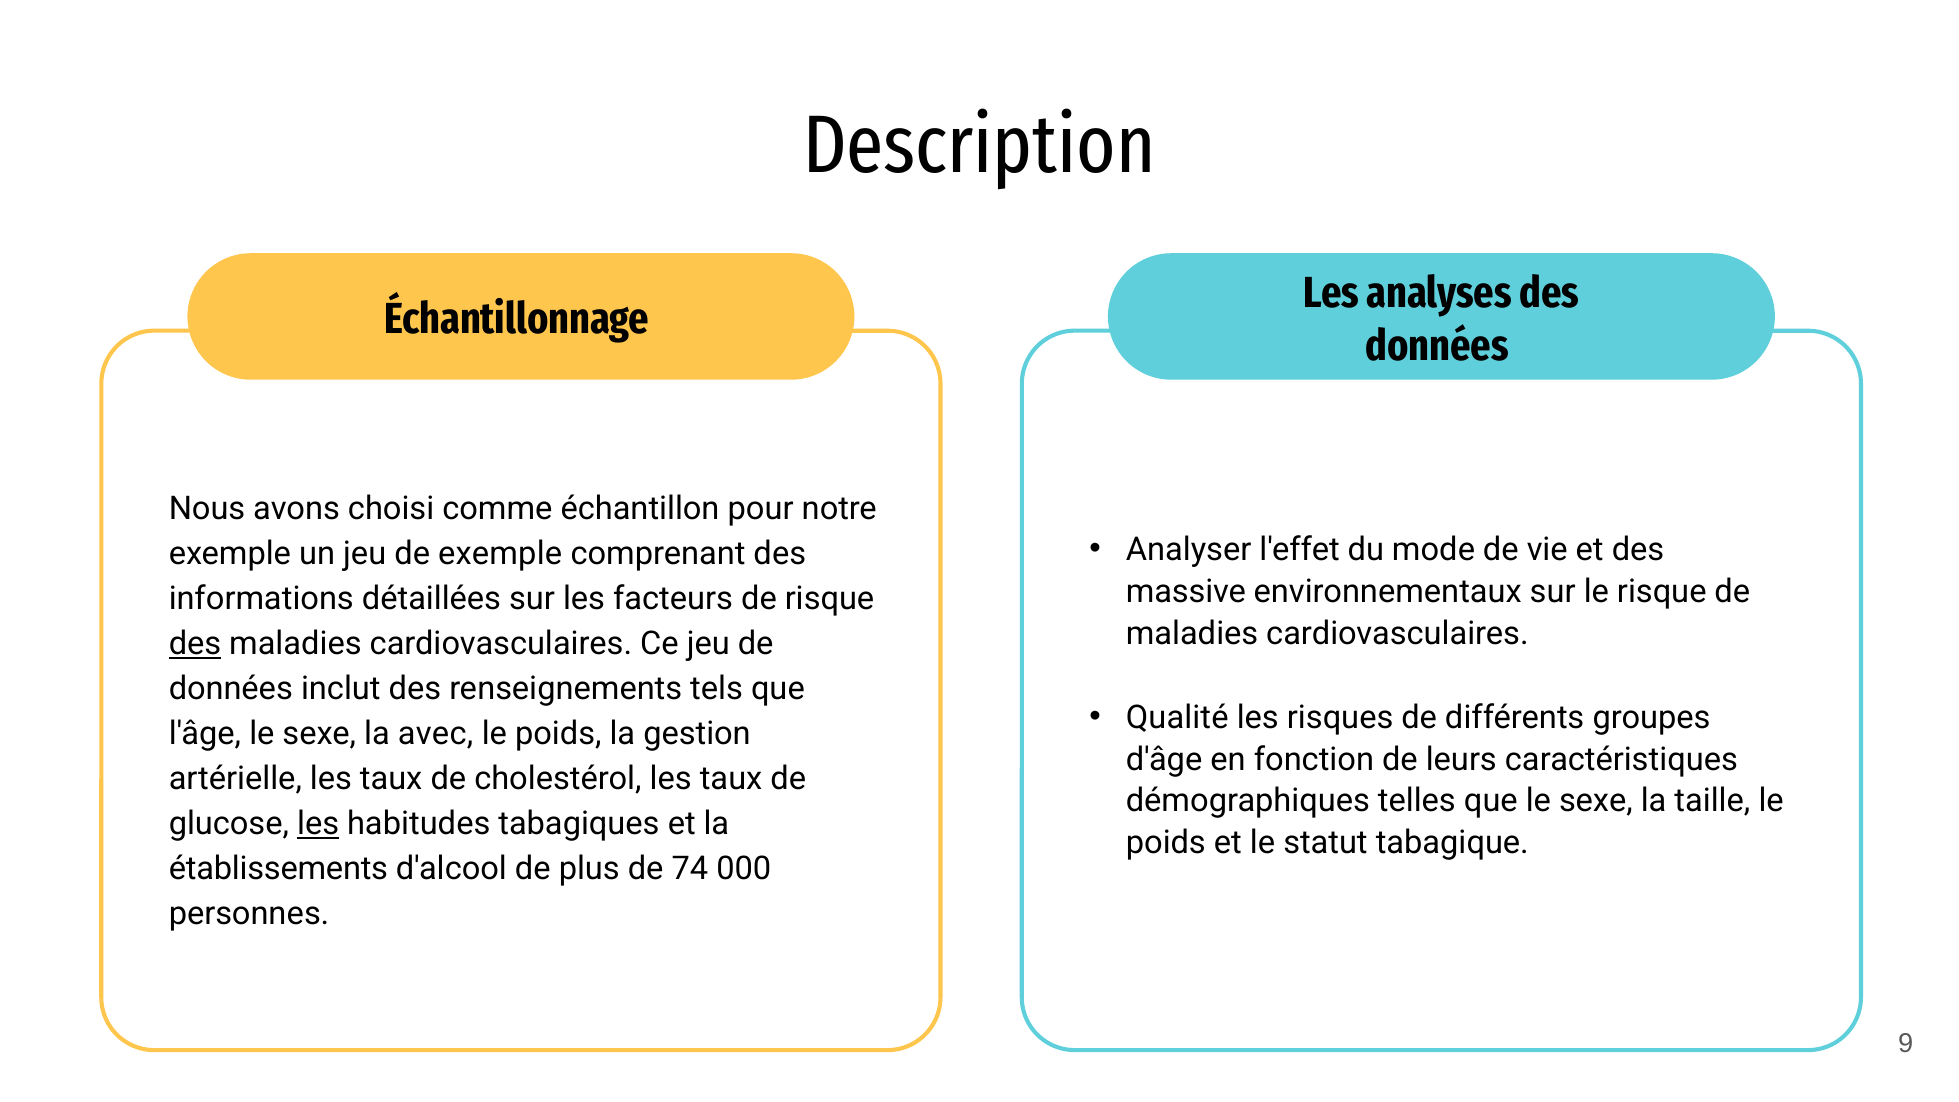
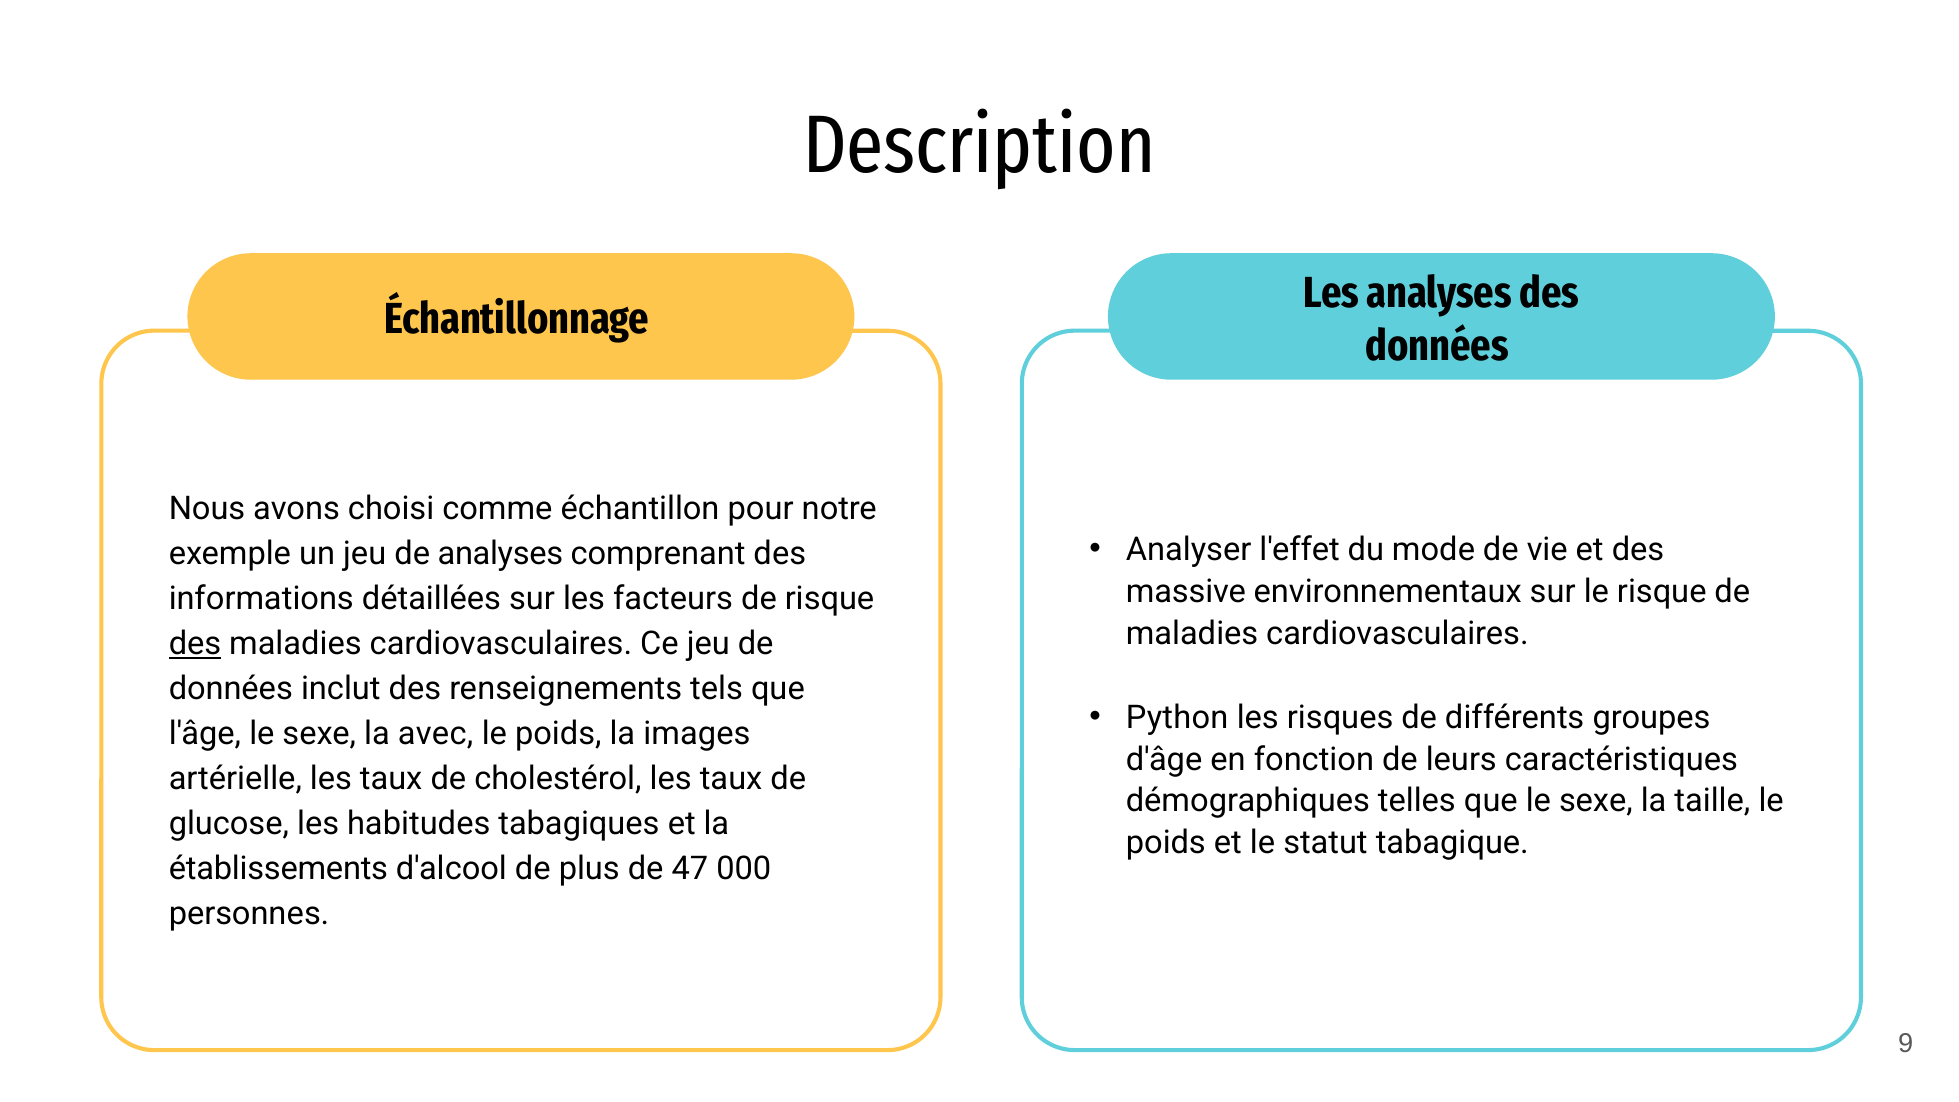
de exemple: exemple -> analyses
Qualité: Qualité -> Python
gestion: gestion -> images
les at (318, 824) underline: present -> none
74: 74 -> 47
